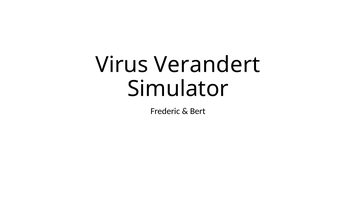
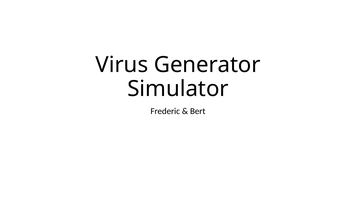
Verandert: Verandert -> Generator
